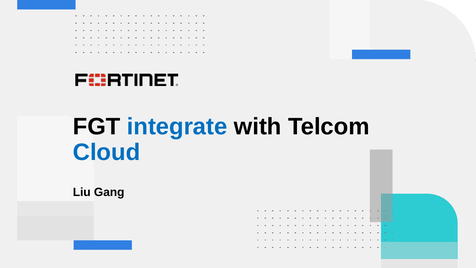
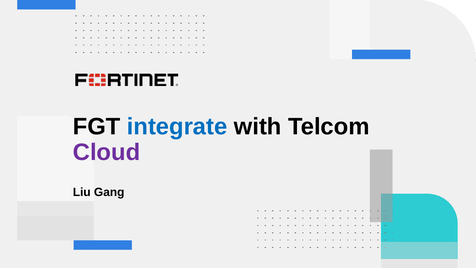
Cloud colour: blue -> purple
